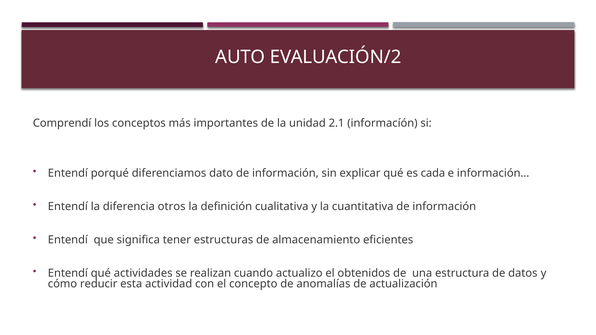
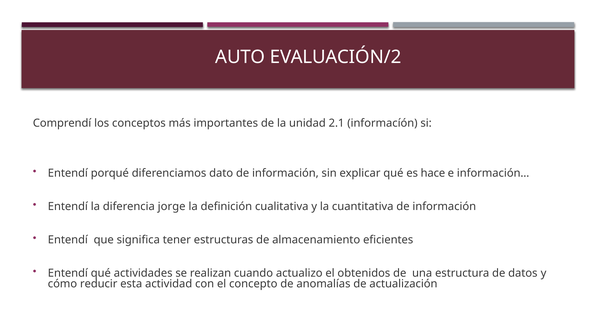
cada: cada -> hace
otros: otros -> jorge
